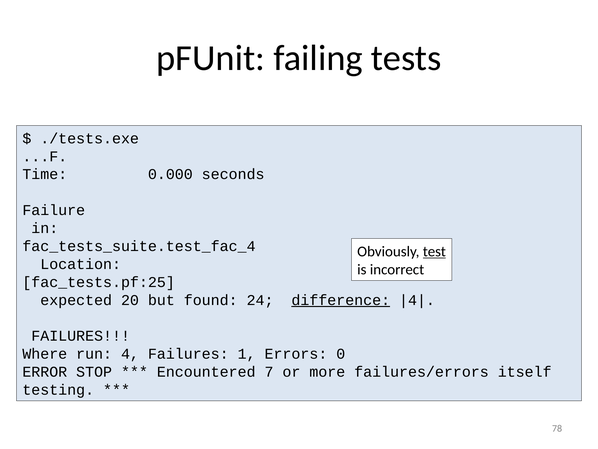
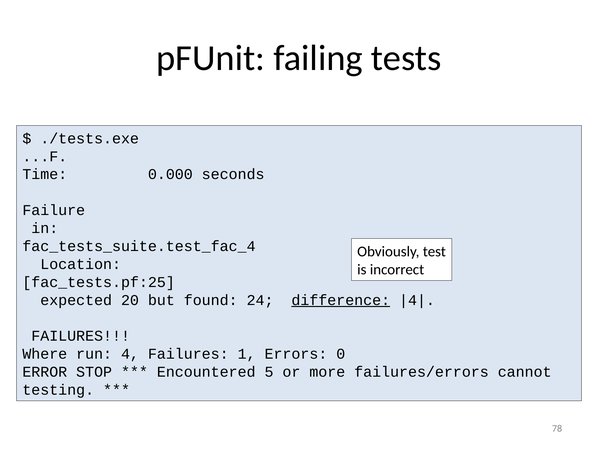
test underline: present -> none
7: 7 -> 5
itself: itself -> cannot
